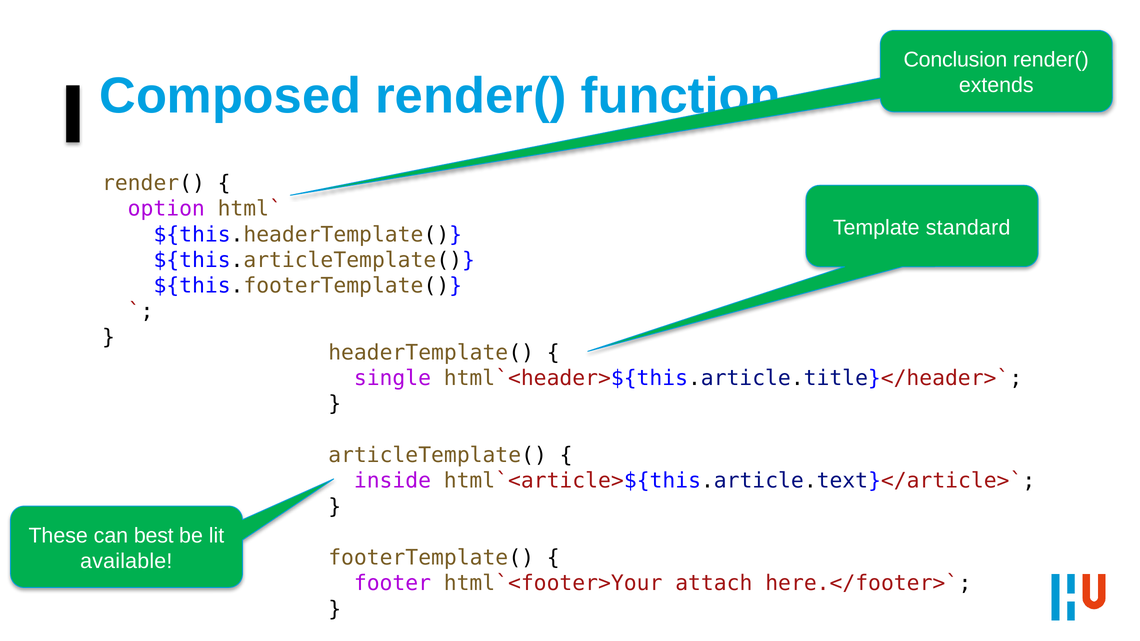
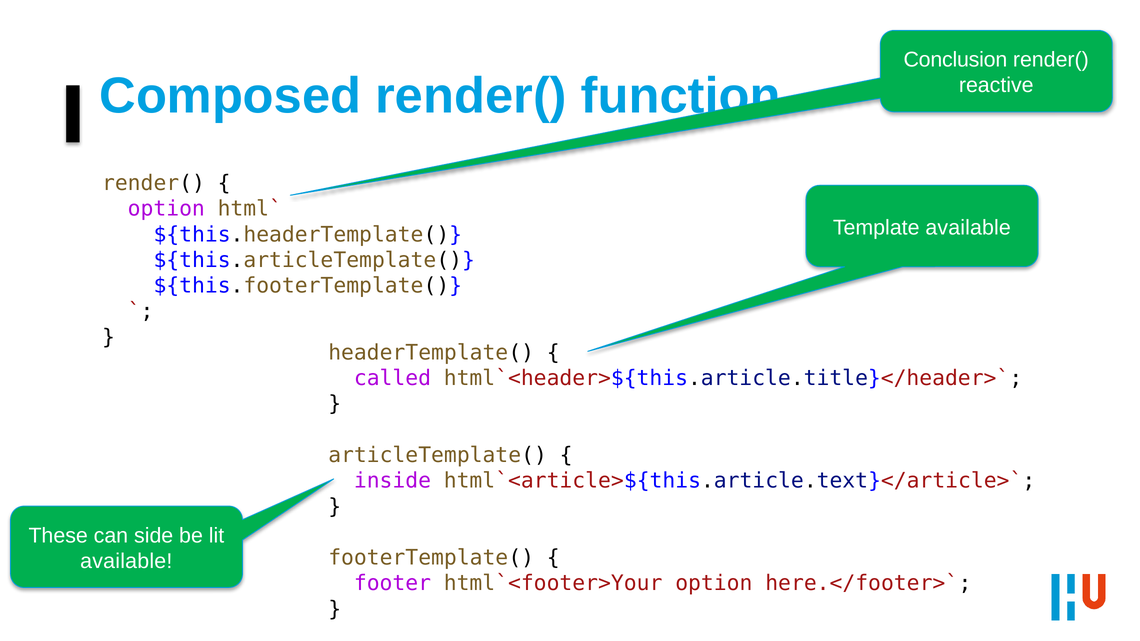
extends: extends -> reactive
Template standard: standard -> available
single: single -> called
best: best -> side
attach at (714, 584): attach -> option
